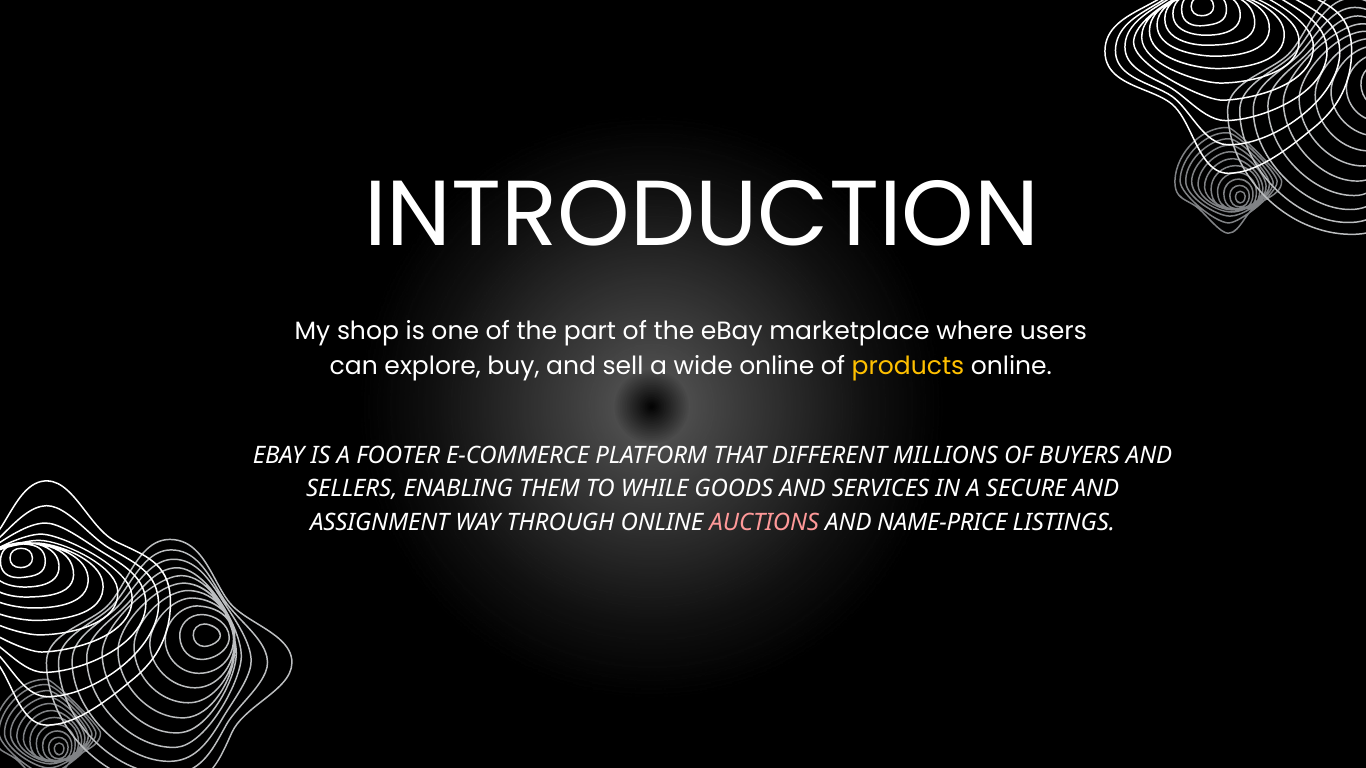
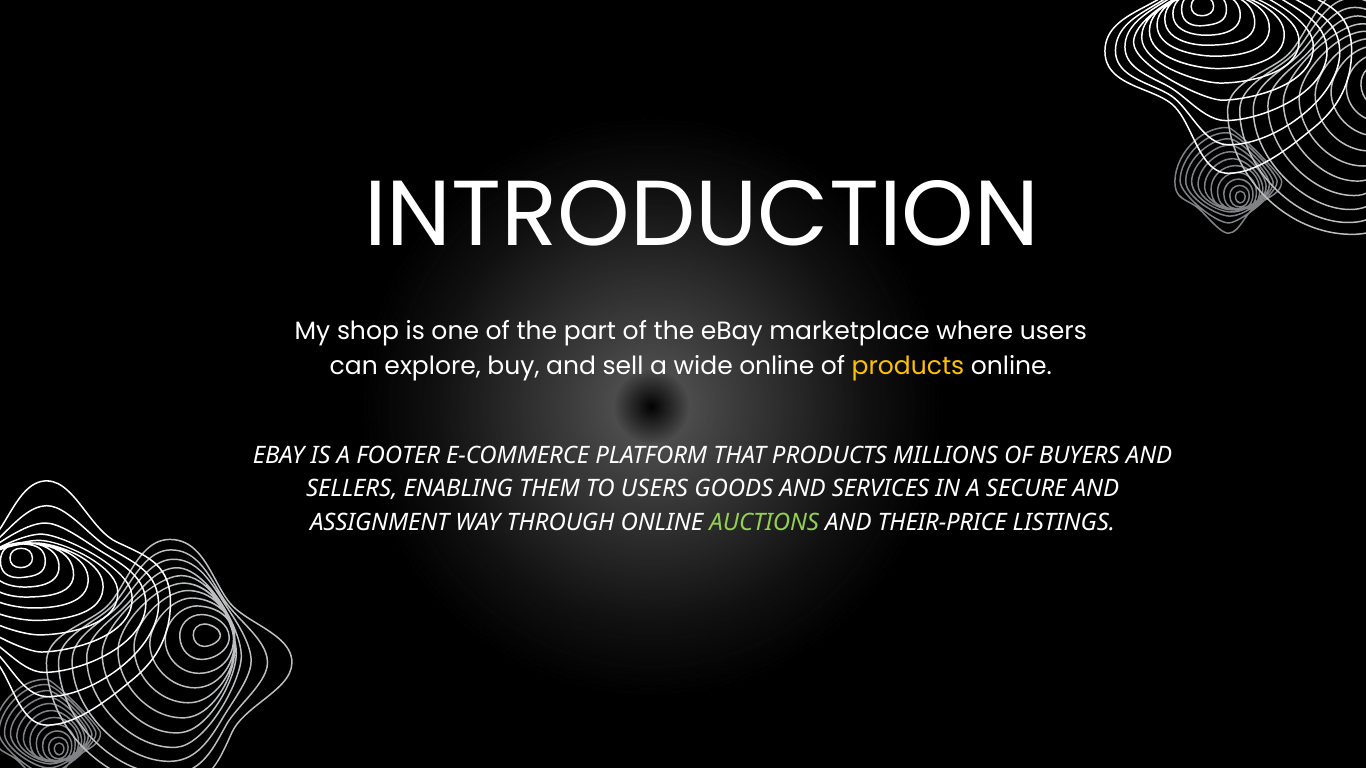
THAT DIFFERENT: DIFFERENT -> PRODUCTS
TO WHILE: WHILE -> USERS
AUCTIONS colour: pink -> light green
NAME-PRICE: NAME-PRICE -> THEIR-PRICE
